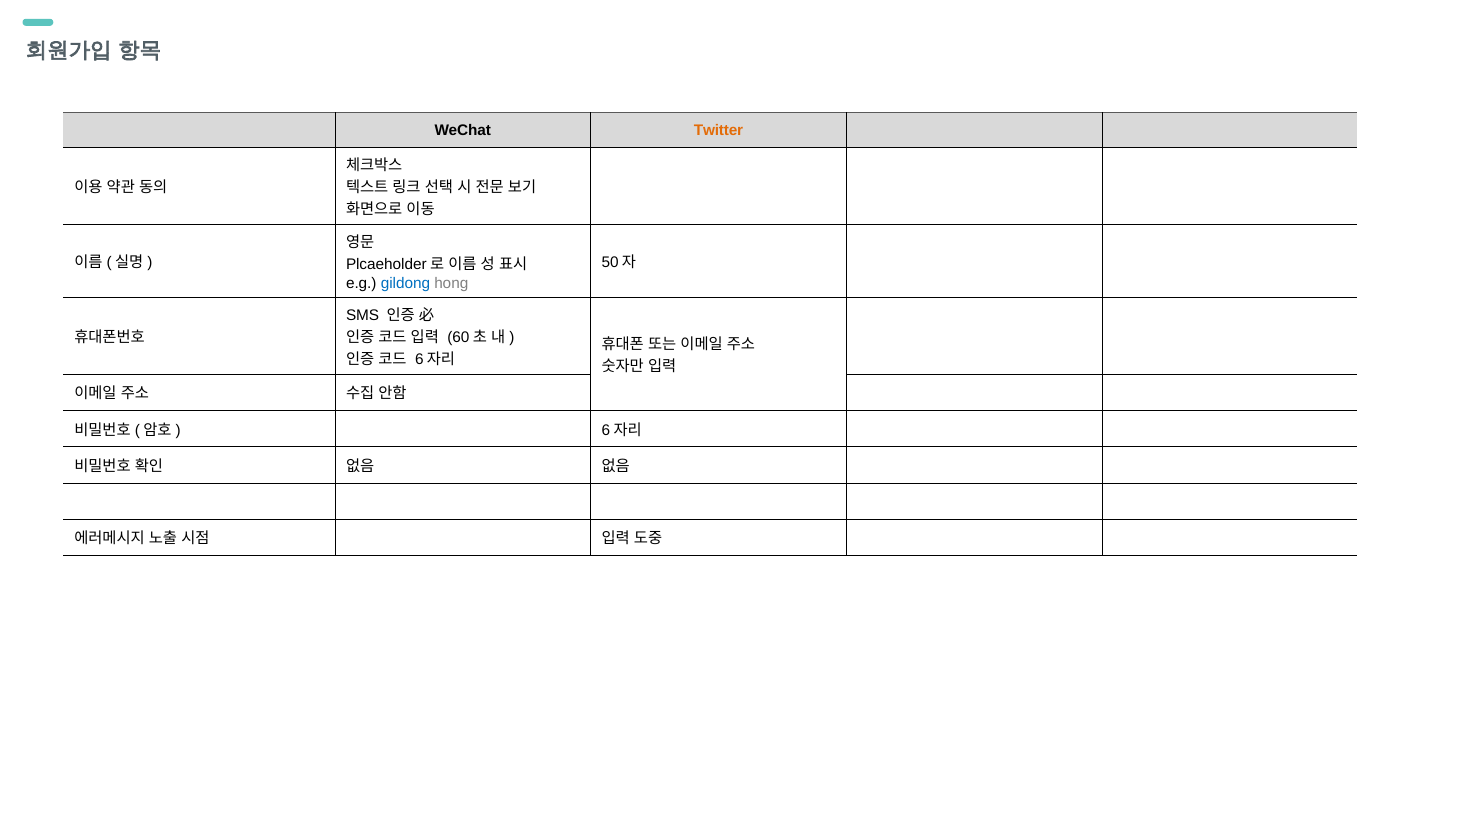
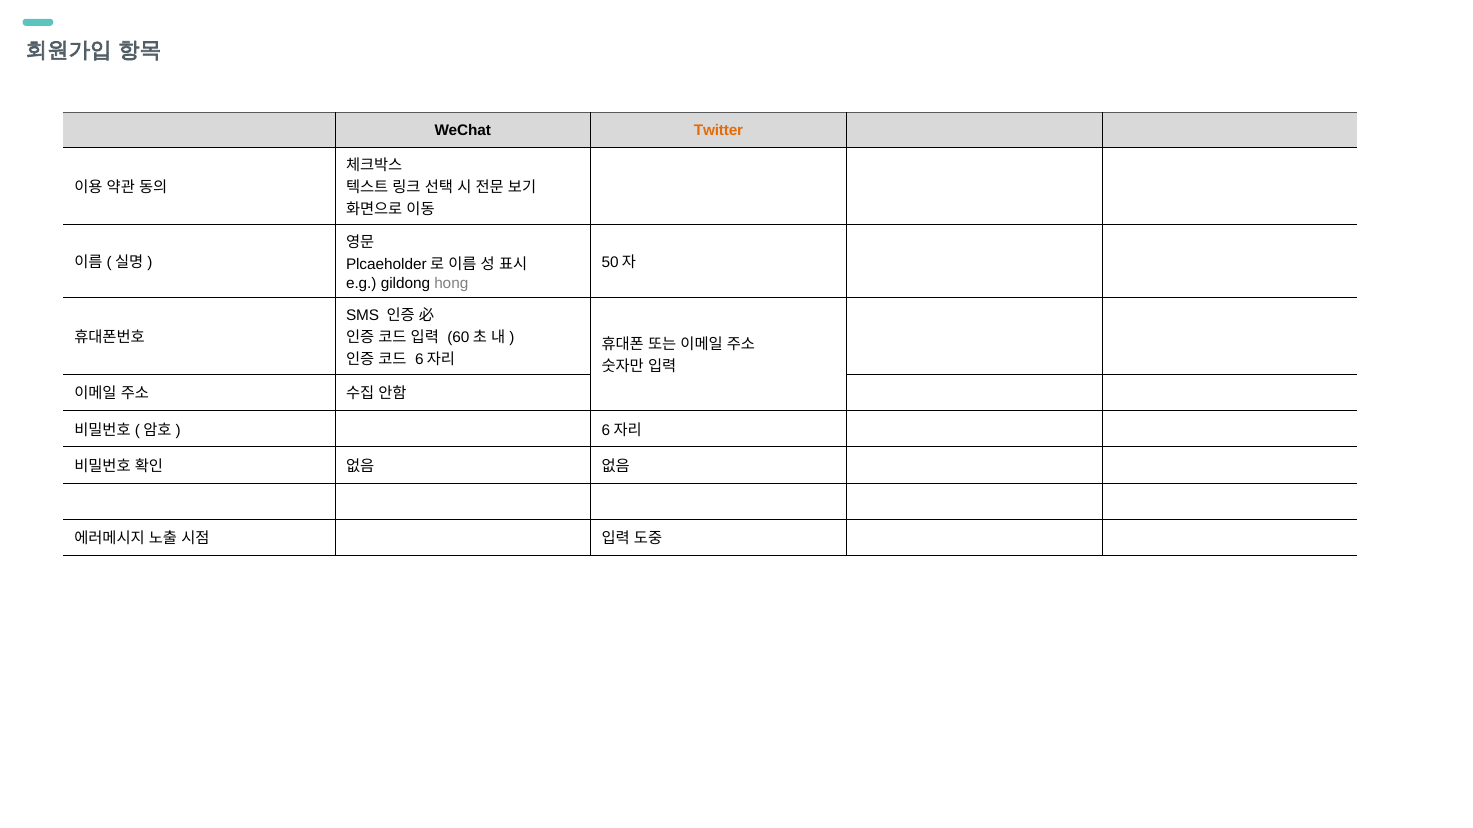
gildong colour: blue -> black
